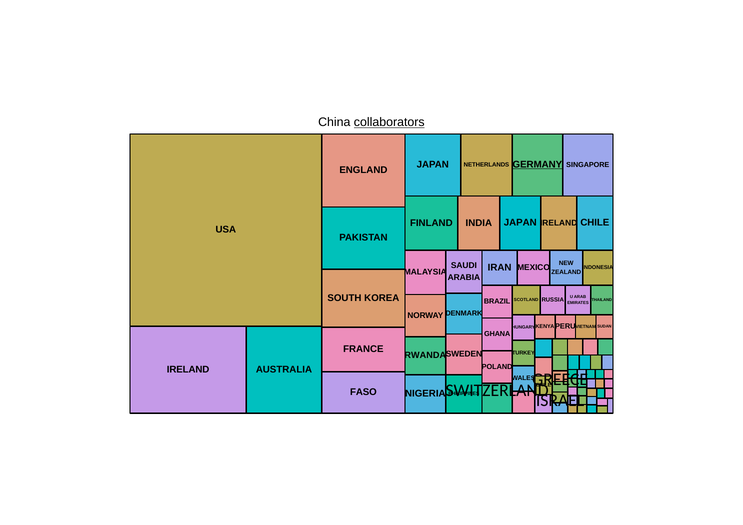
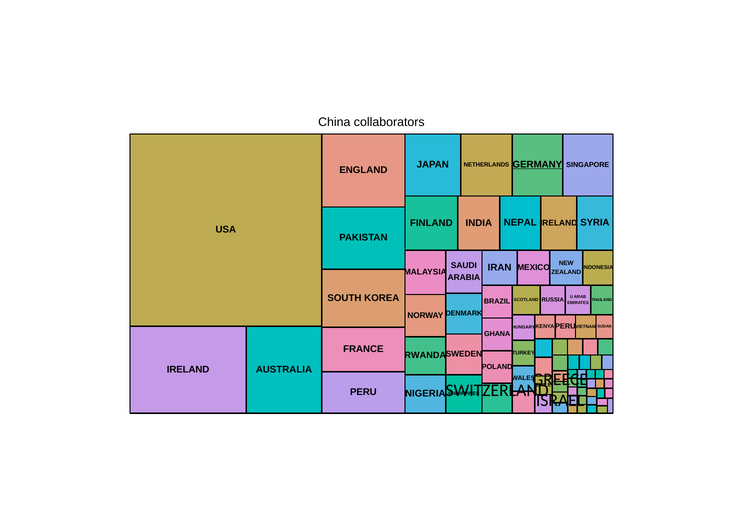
collaborators underline: present -> none
JAPAN at (520, 223): JAPAN -> NEPAL
CHILE at (595, 223): CHILE -> SYRIA
FASO at (363, 392): FASO -> PERU
